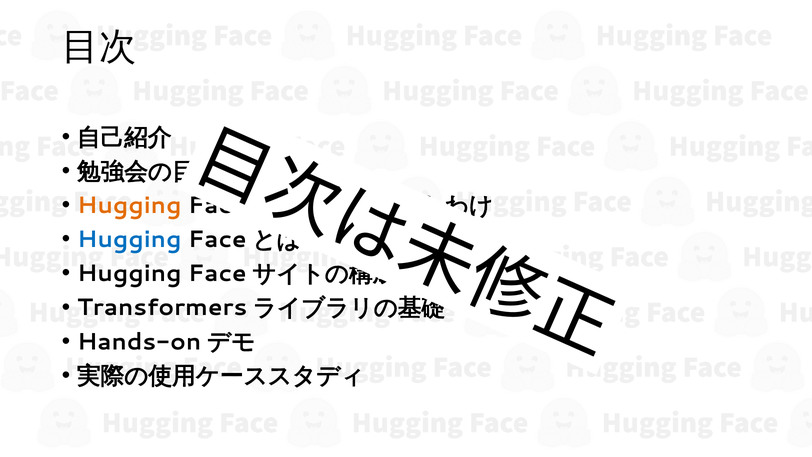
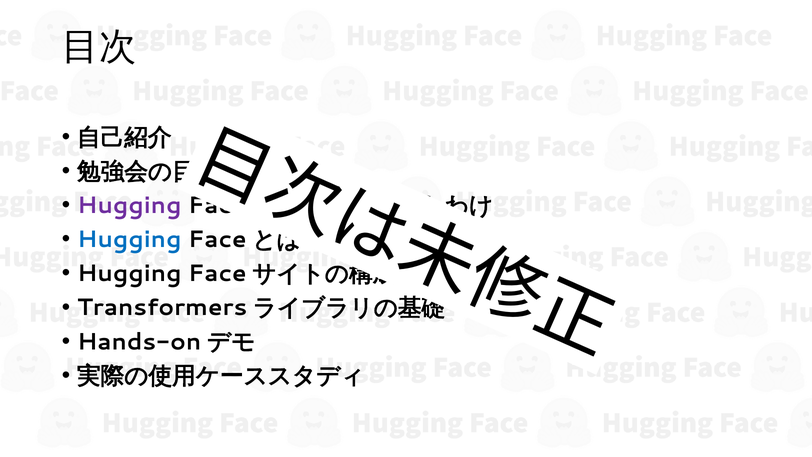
Hugging at (129, 205) colour: orange -> purple
